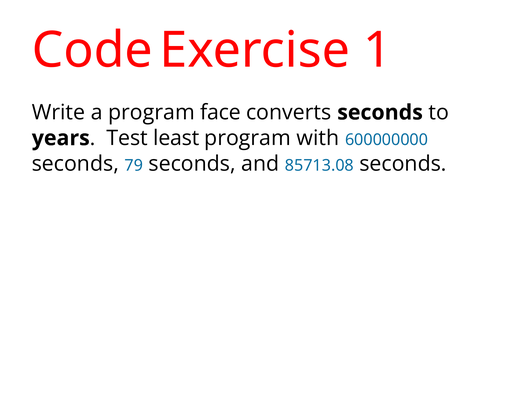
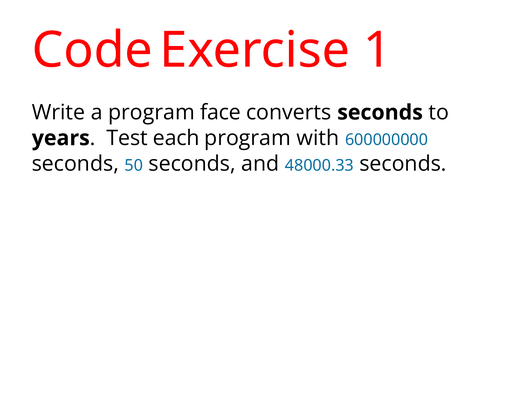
least: least -> each
79: 79 -> 50
85713.08: 85713.08 -> 48000.33
